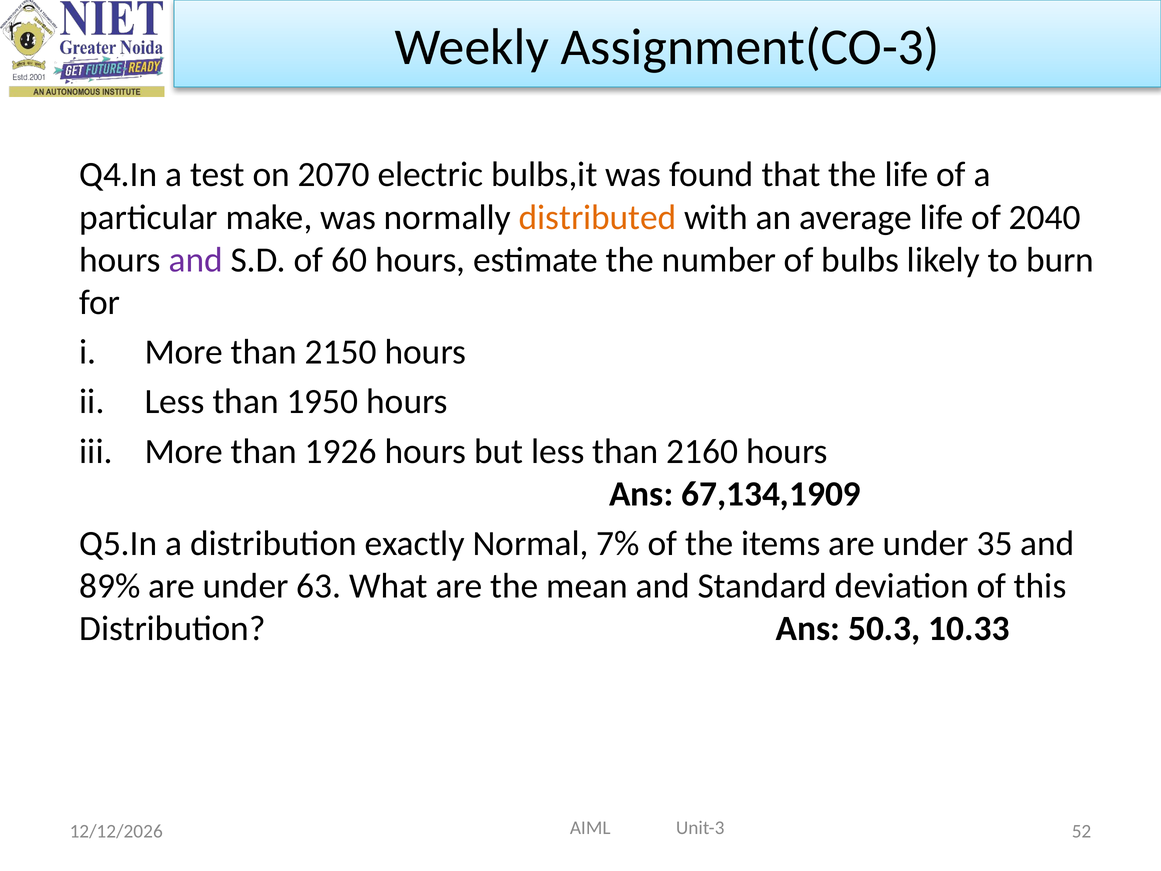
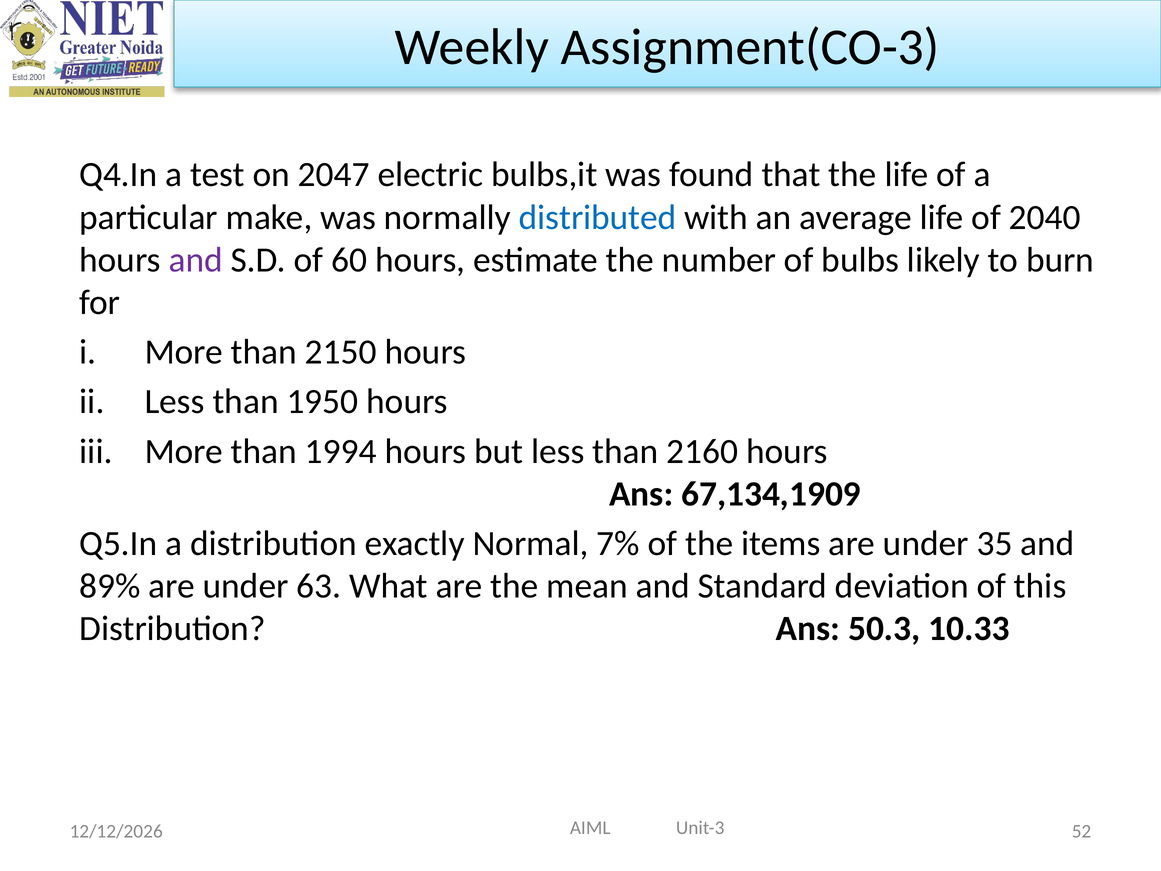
2070: 2070 -> 2047
distributed colour: orange -> blue
1926: 1926 -> 1994
